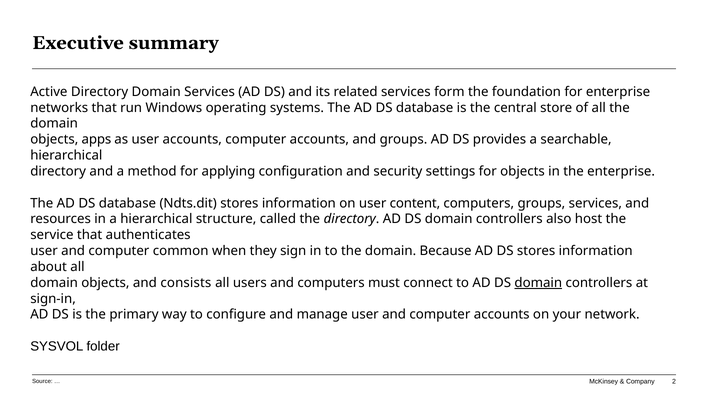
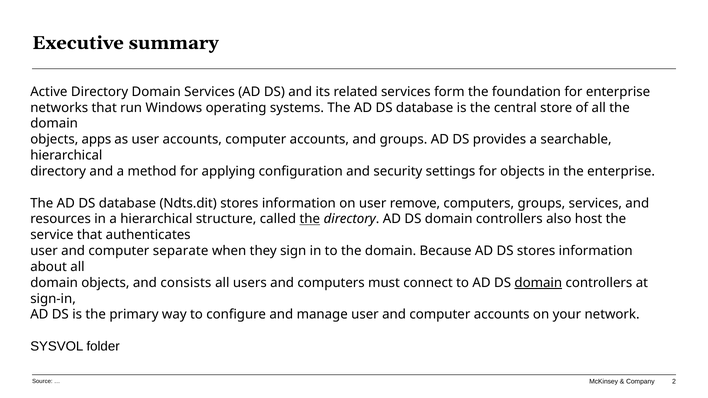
content: content -> remove
the at (310, 219) underline: none -> present
common: common -> separate
